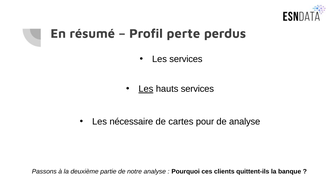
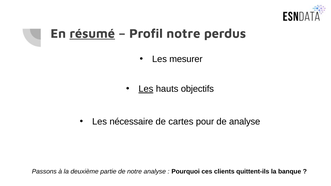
résumé underline: none -> present
Profil perte: perte -> notre
Les services: services -> mesurer
hauts services: services -> objectifs
